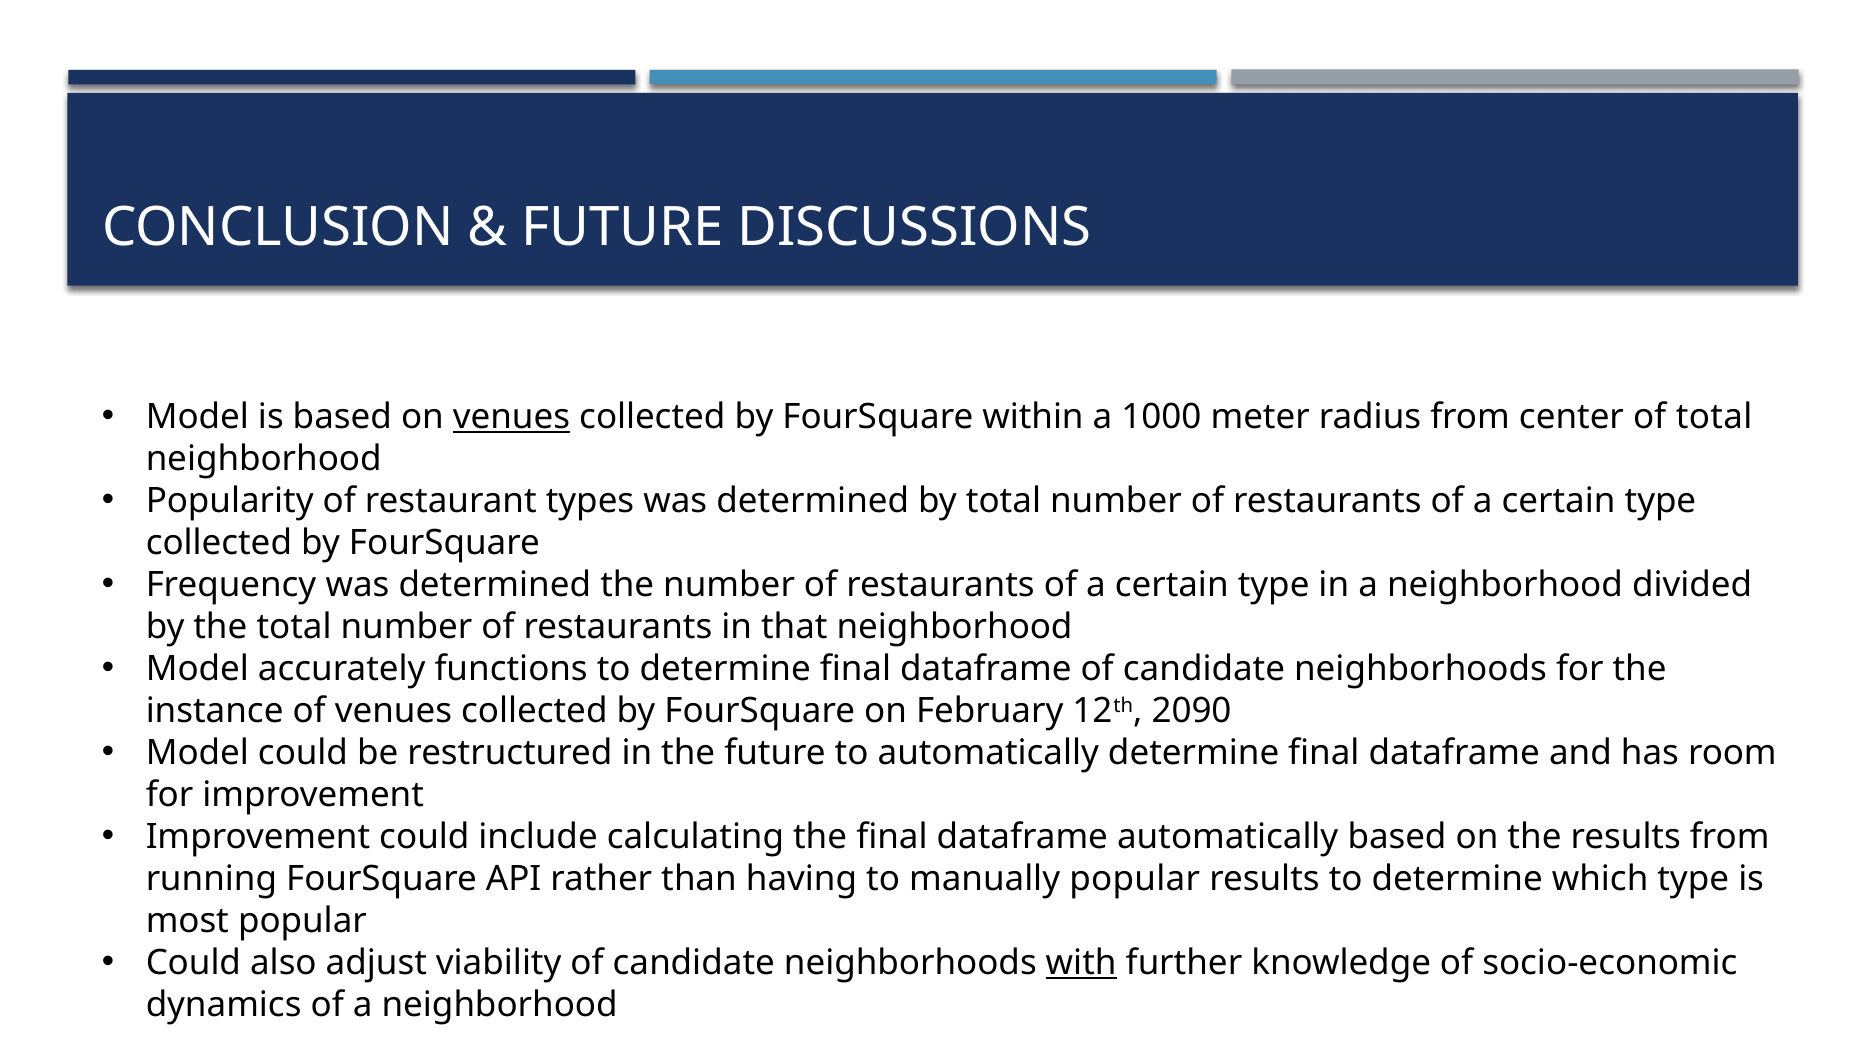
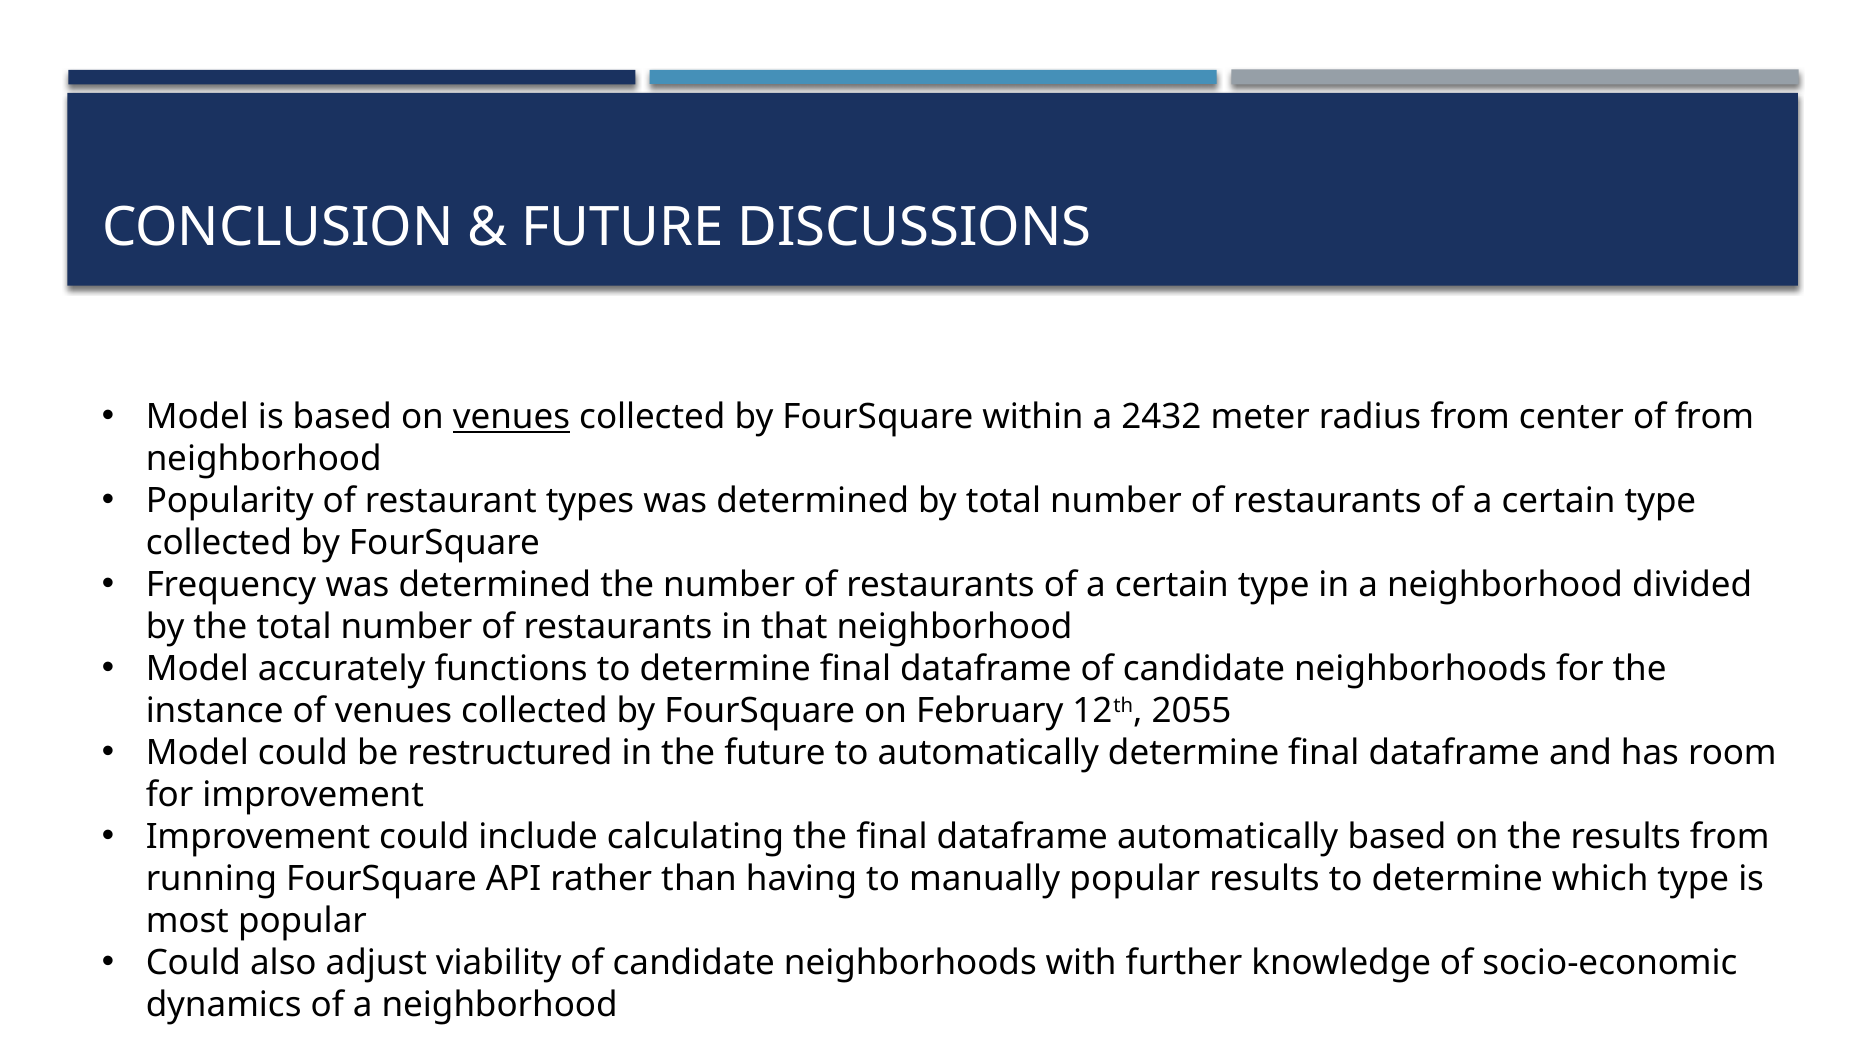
1000: 1000 -> 2432
of total: total -> from
2090: 2090 -> 2055
with underline: present -> none
